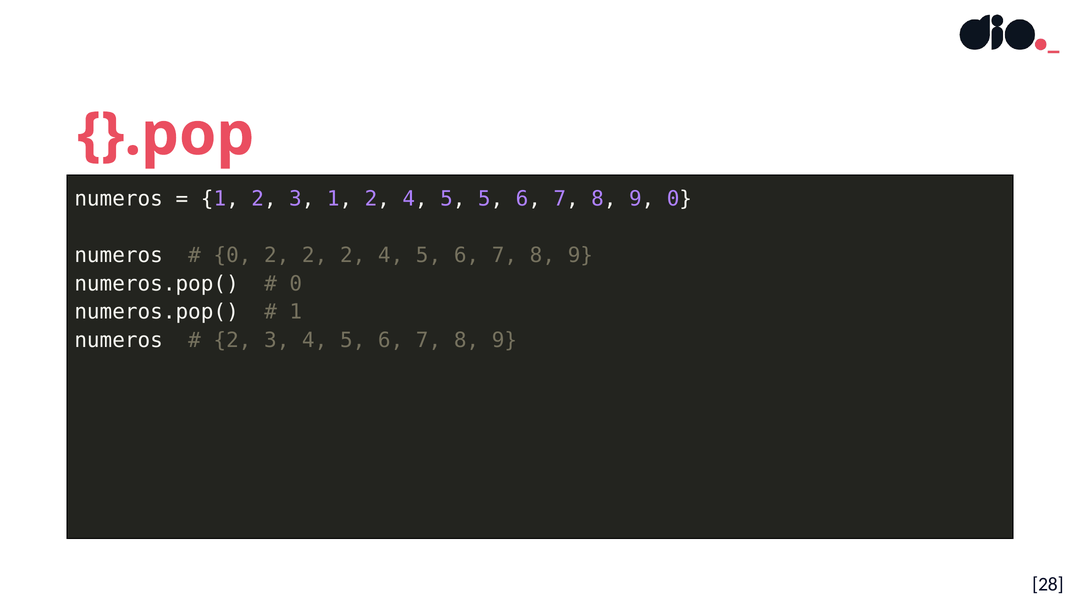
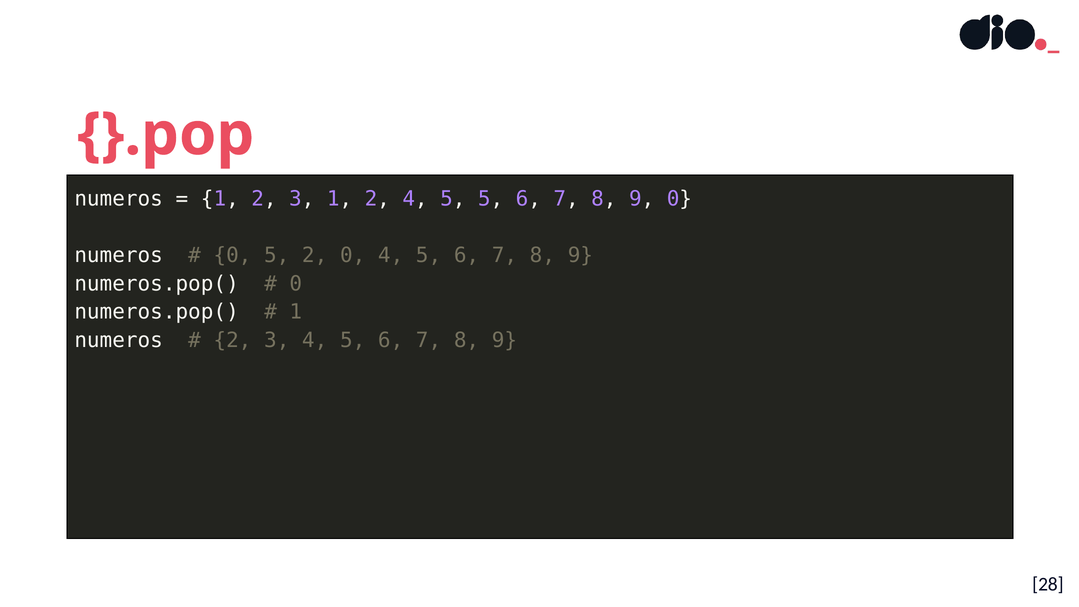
0 2: 2 -> 5
2 at (353, 255): 2 -> 0
